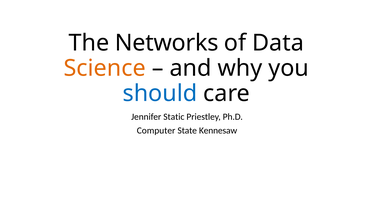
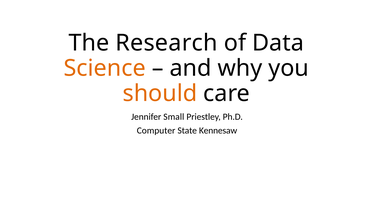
Networks: Networks -> Research
should colour: blue -> orange
Static: Static -> Small
